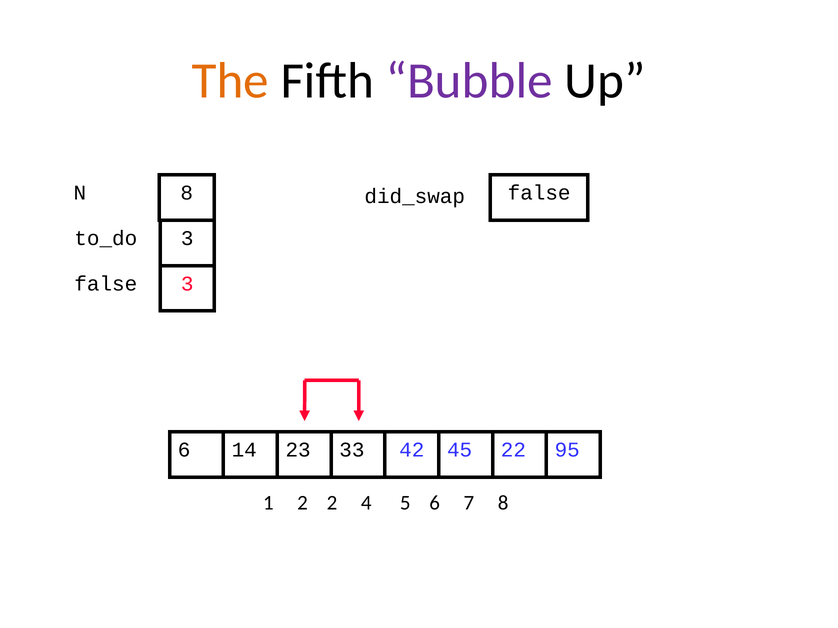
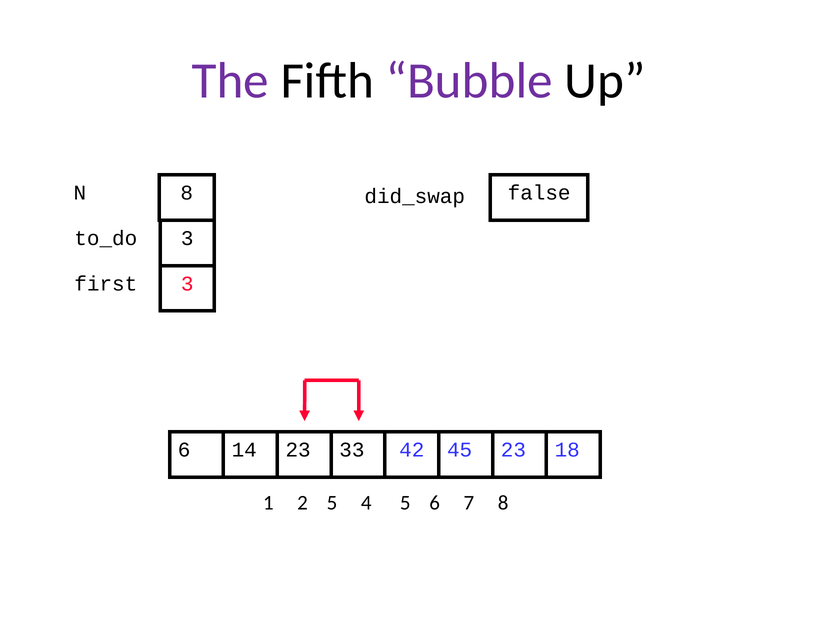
The colour: orange -> purple
false at (106, 284): false -> first
42 22: 22 -> 23
95: 95 -> 18
2 2: 2 -> 5
